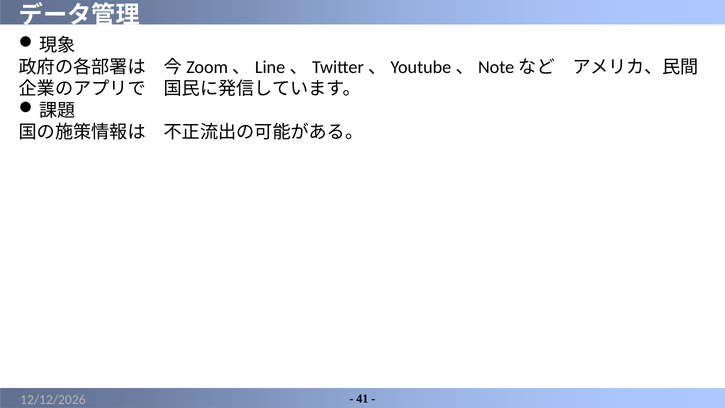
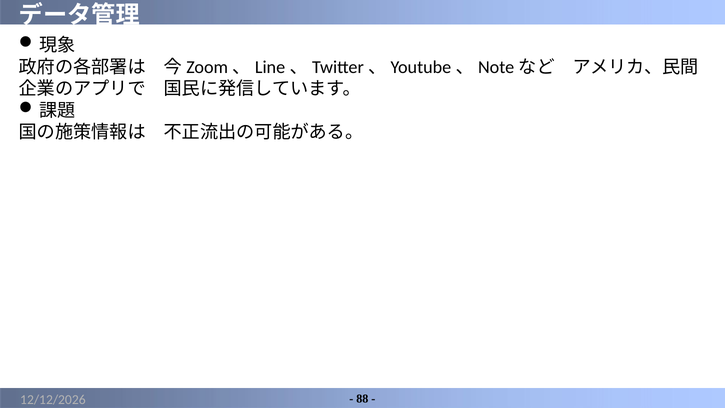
41: 41 -> 88
